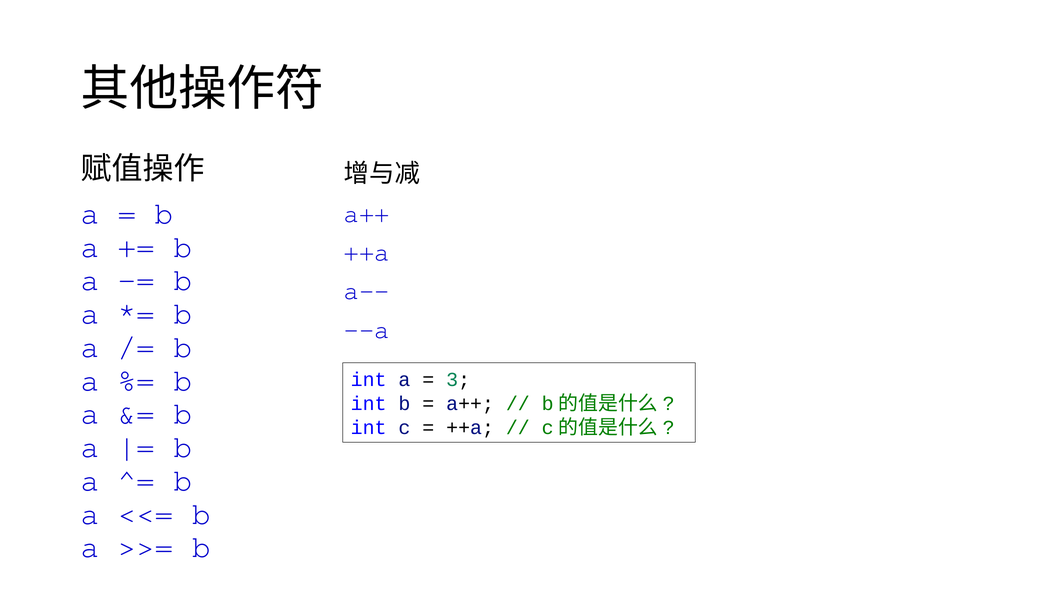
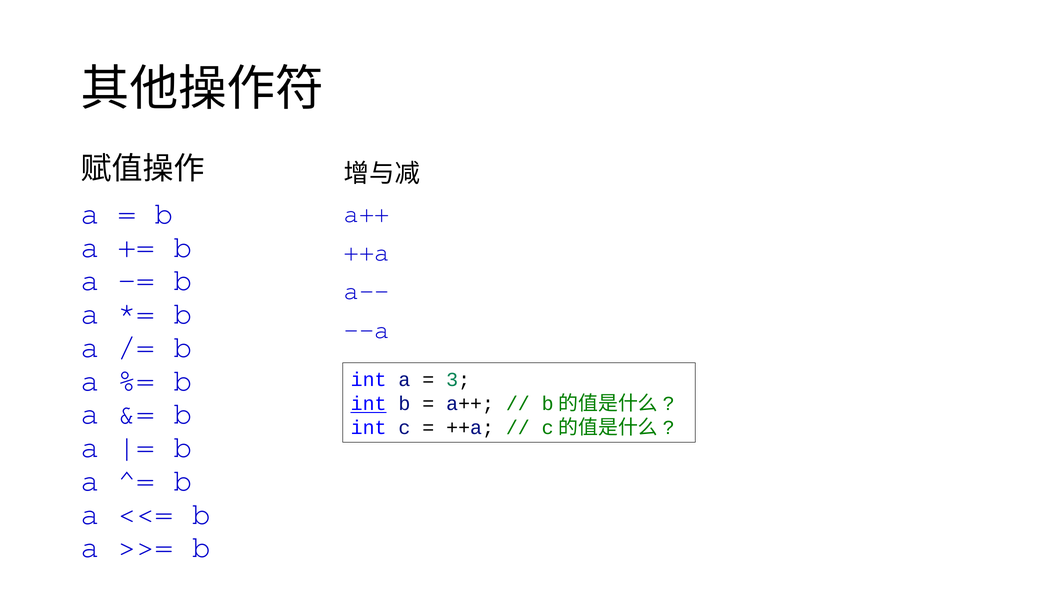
int at (369, 404) underline: none -> present
